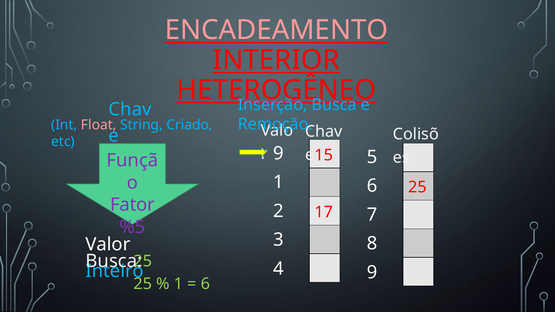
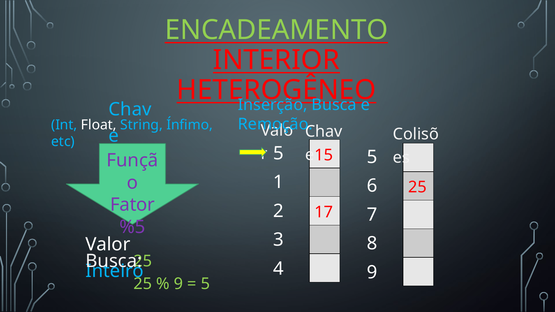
ENCADEAMENTO colour: pink -> light green
Float colour: pink -> white
Criado: Criado -> Ínfimo
9 at (278, 153): 9 -> 5
1 at (178, 284): 1 -> 9
6 at (205, 284): 6 -> 5
